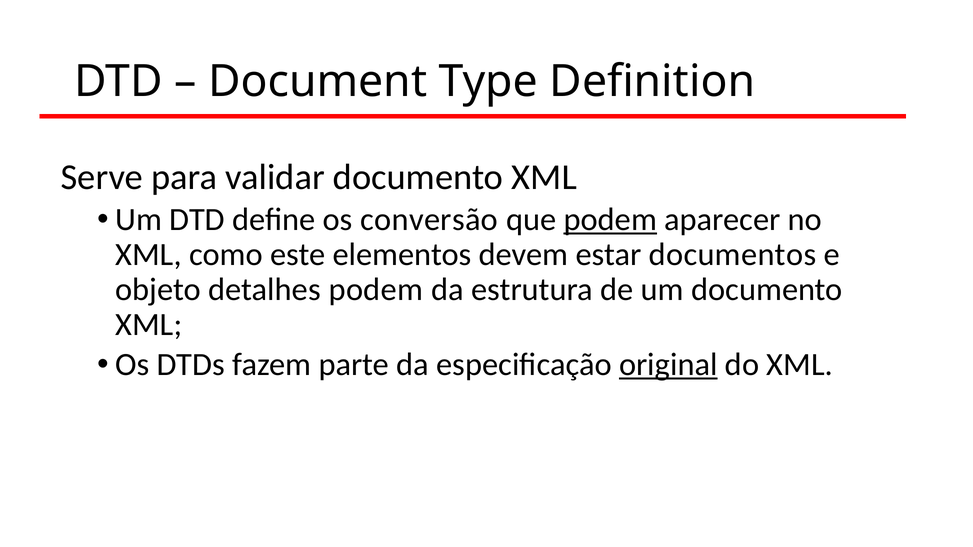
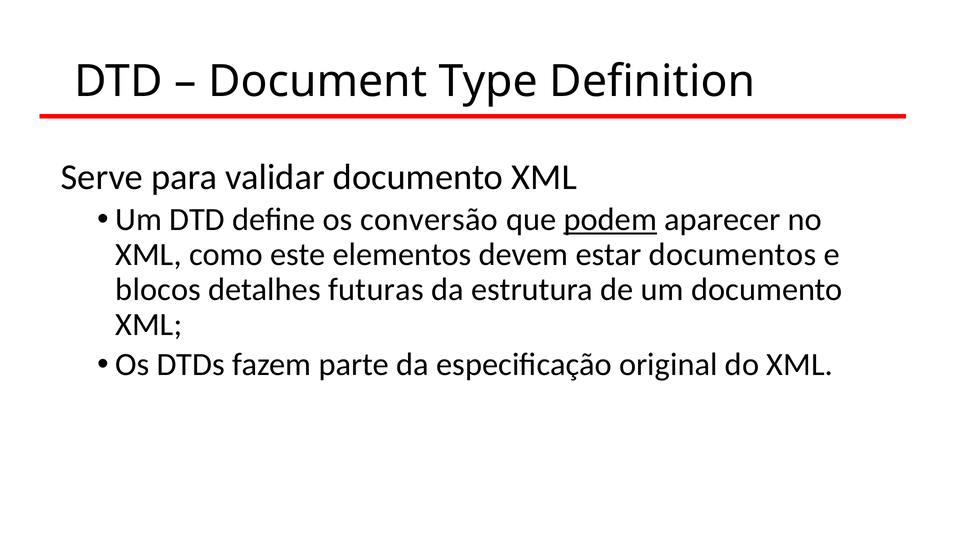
objeto: objeto -> blocos
detalhes podem: podem -> futuras
original underline: present -> none
